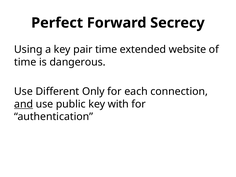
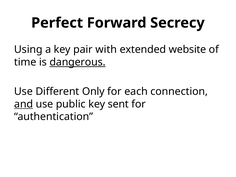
pair time: time -> with
dangerous underline: none -> present
with: with -> sent
